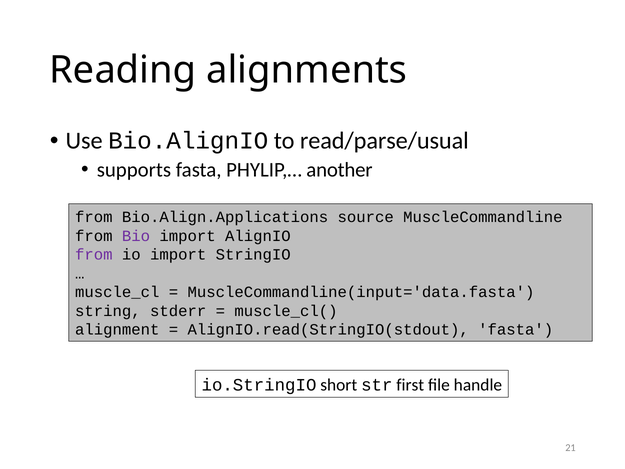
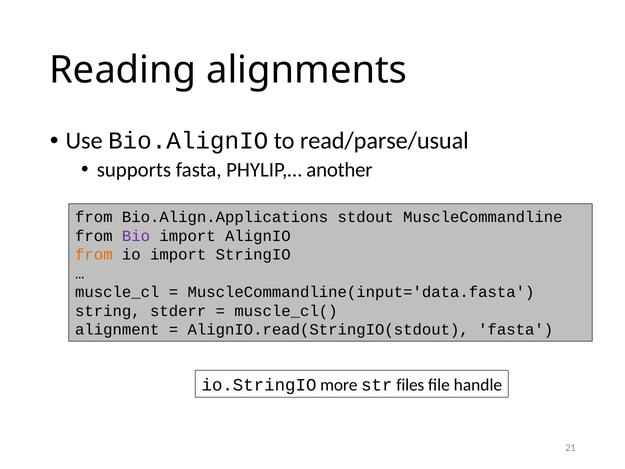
source: source -> stdout
from at (94, 255) colour: purple -> orange
short: short -> more
first: first -> files
